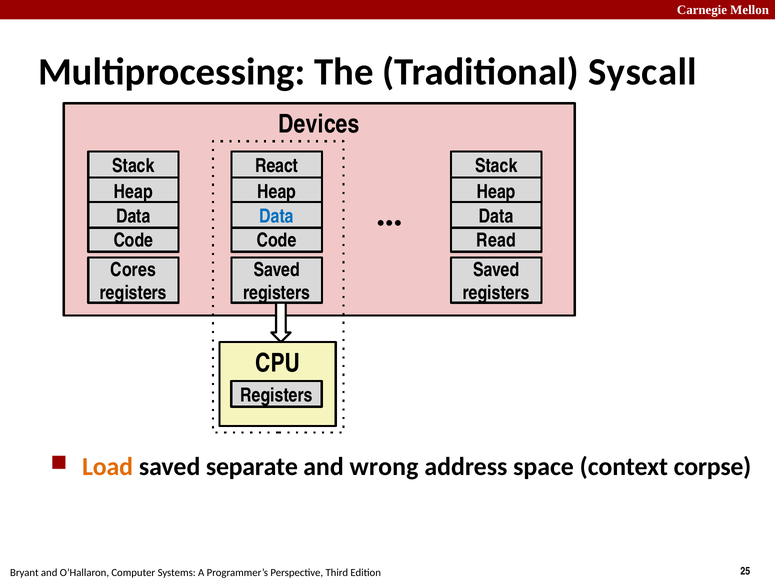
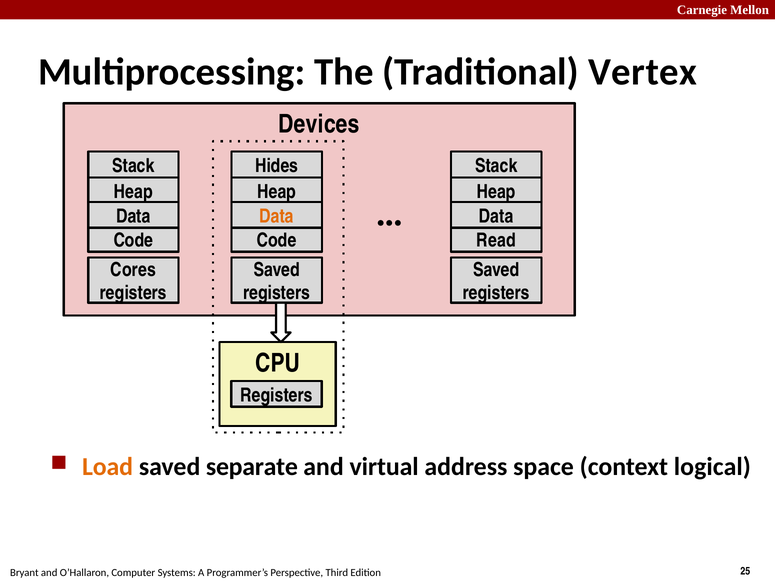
Syscall: Syscall -> Vertex
React: React -> Hides
Data at (277, 216) colour: blue -> orange
wrong: wrong -> virtual
corpse: corpse -> logical
